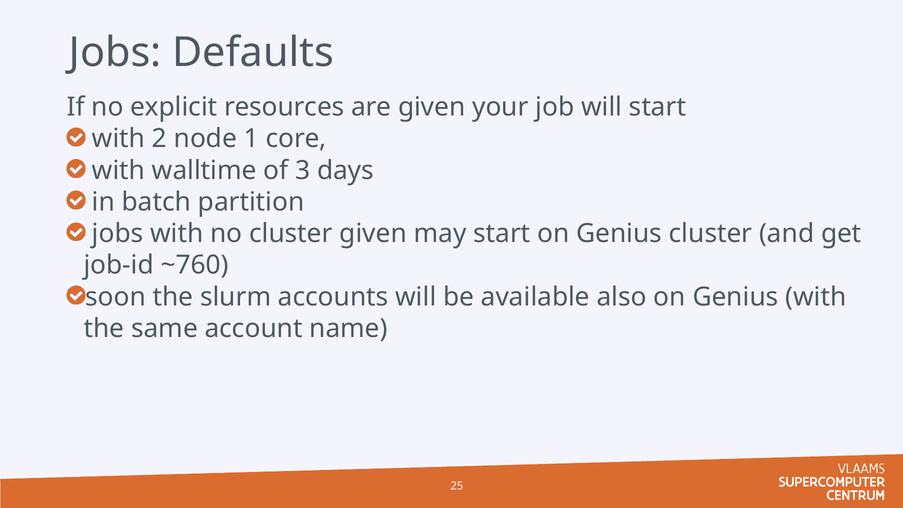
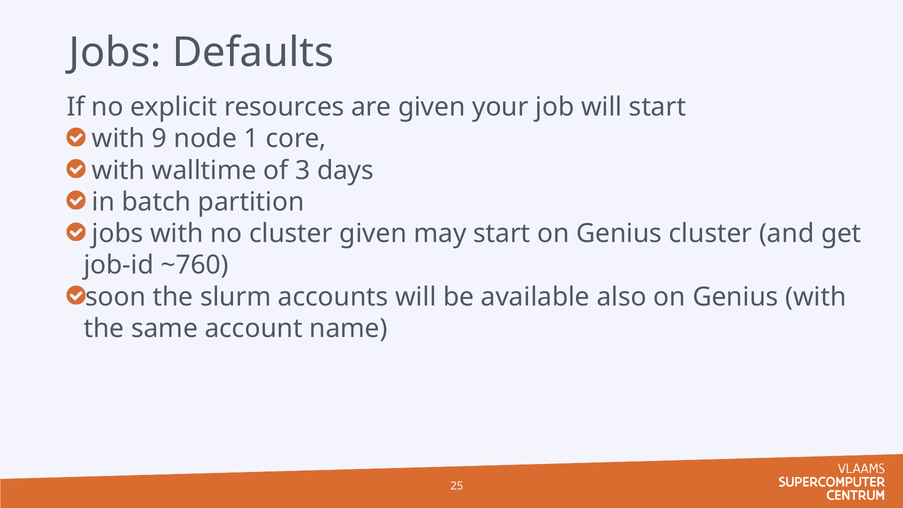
2: 2 -> 9
